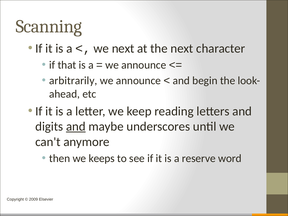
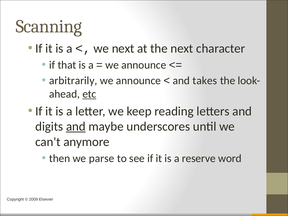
begin: begin -> takes
etc underline: none -> present
keeps: keeps -> parse
